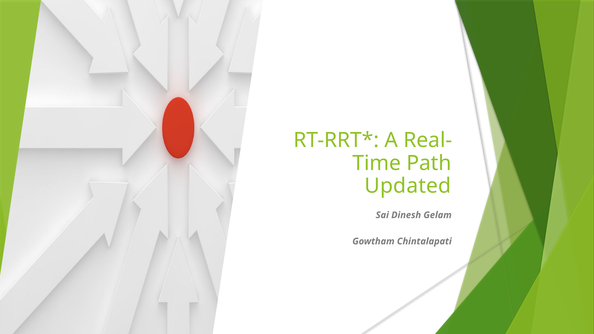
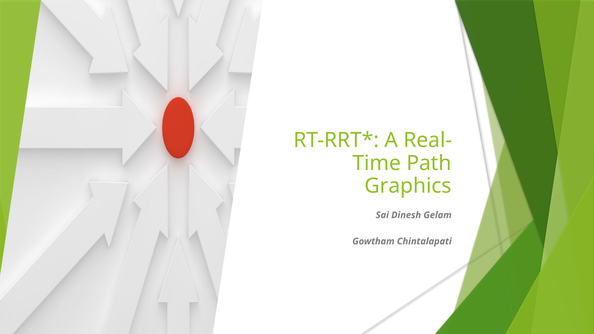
Updated: Updated -> Graphics
